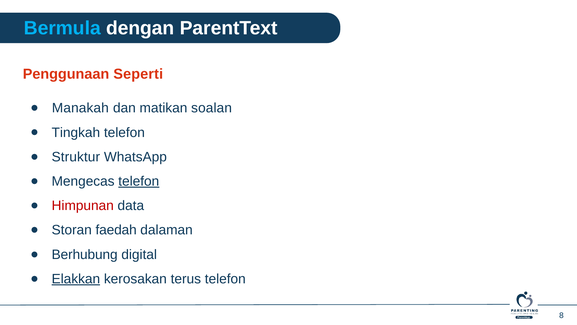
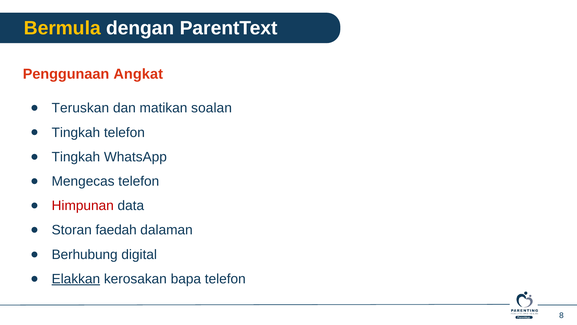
Bermula colour: light blue -> yellow
Seperti: Seperti -> Angkat
Manakah: Manakah -> Teruskan
Struktur at (76, 157): Struktur -> Tingkah
telefon at (139, 181) underline: present -> none
terus: terus -> bapa
